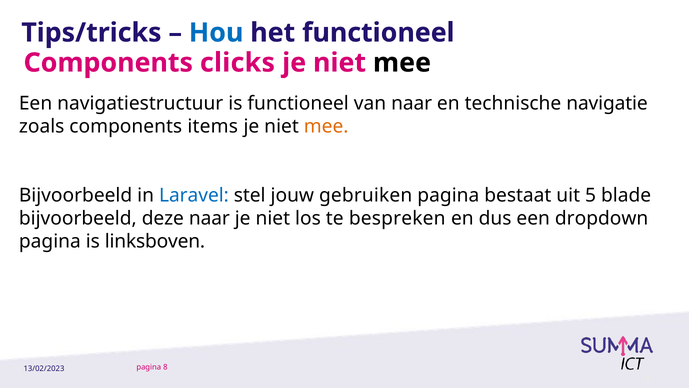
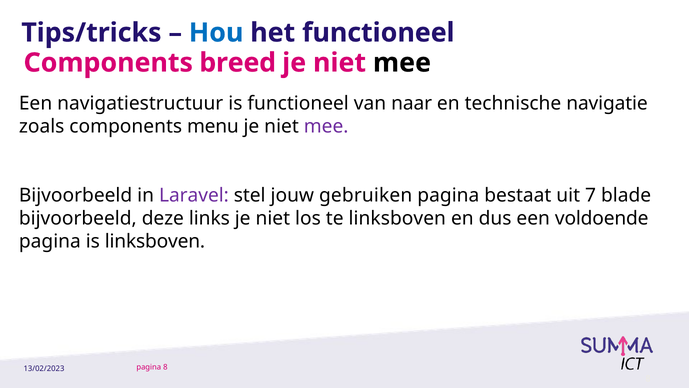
clicks: clicks -> breed
items: items -> menu
mee at (326, 126) colour: orange -> purple
Laravel colour: blue -> purple
5: 5 -> 7
deze naar: naar -> links
te bespreken: bespreken -> linksboven
dropdown: dropdown -> voldoende
